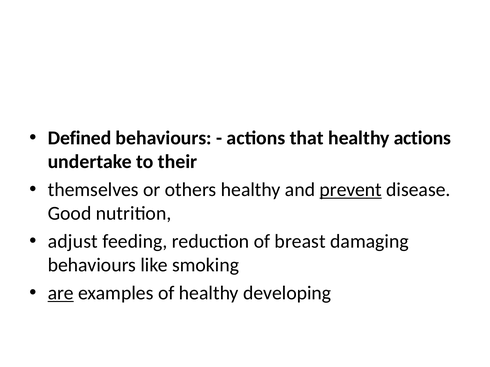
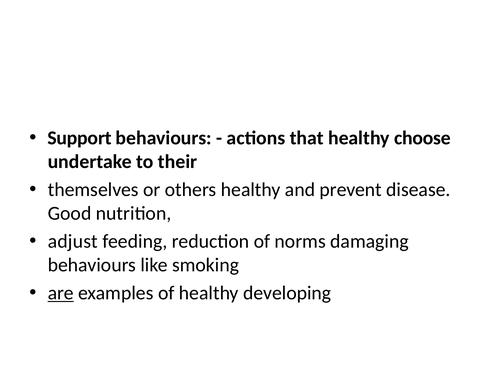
Defined: Defined -> Support
healthy actions: actions -> choose
prevent underline: present -> none
breast: breast -> norms
